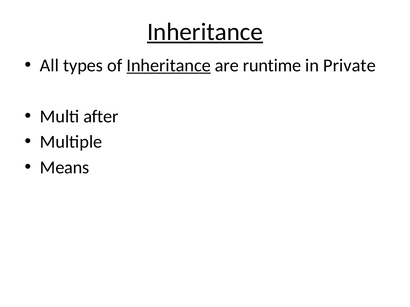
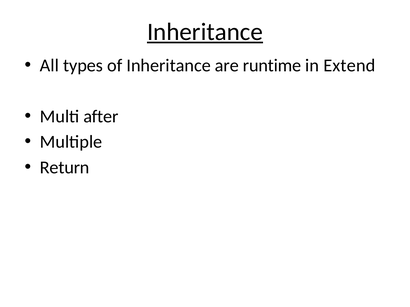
Inheritance at (169, 66) underline: present -> none
Private: Private -> Extend
Means: Means -> Return
